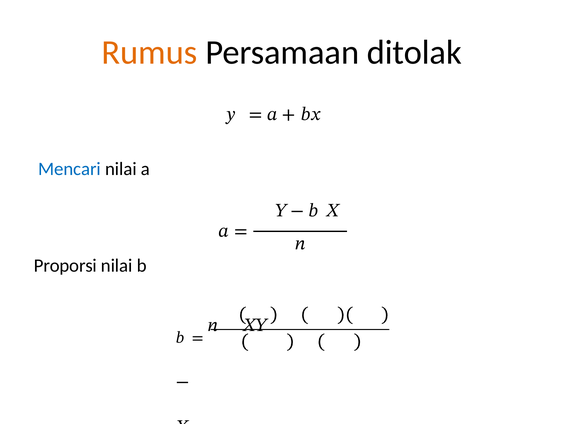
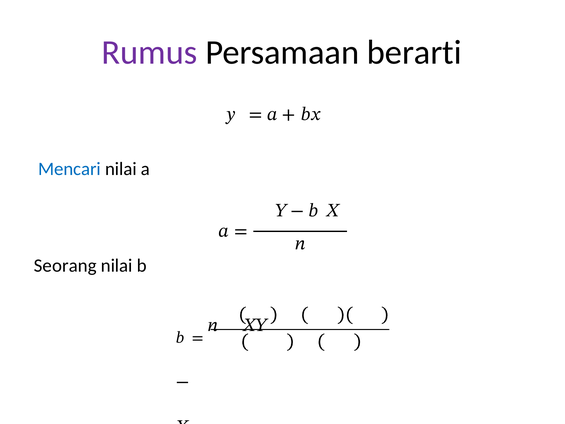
Rumus colour: orange -> purple
ditolak: ditolak -> berarti
Proporsi: Proporsi -> Seorang
